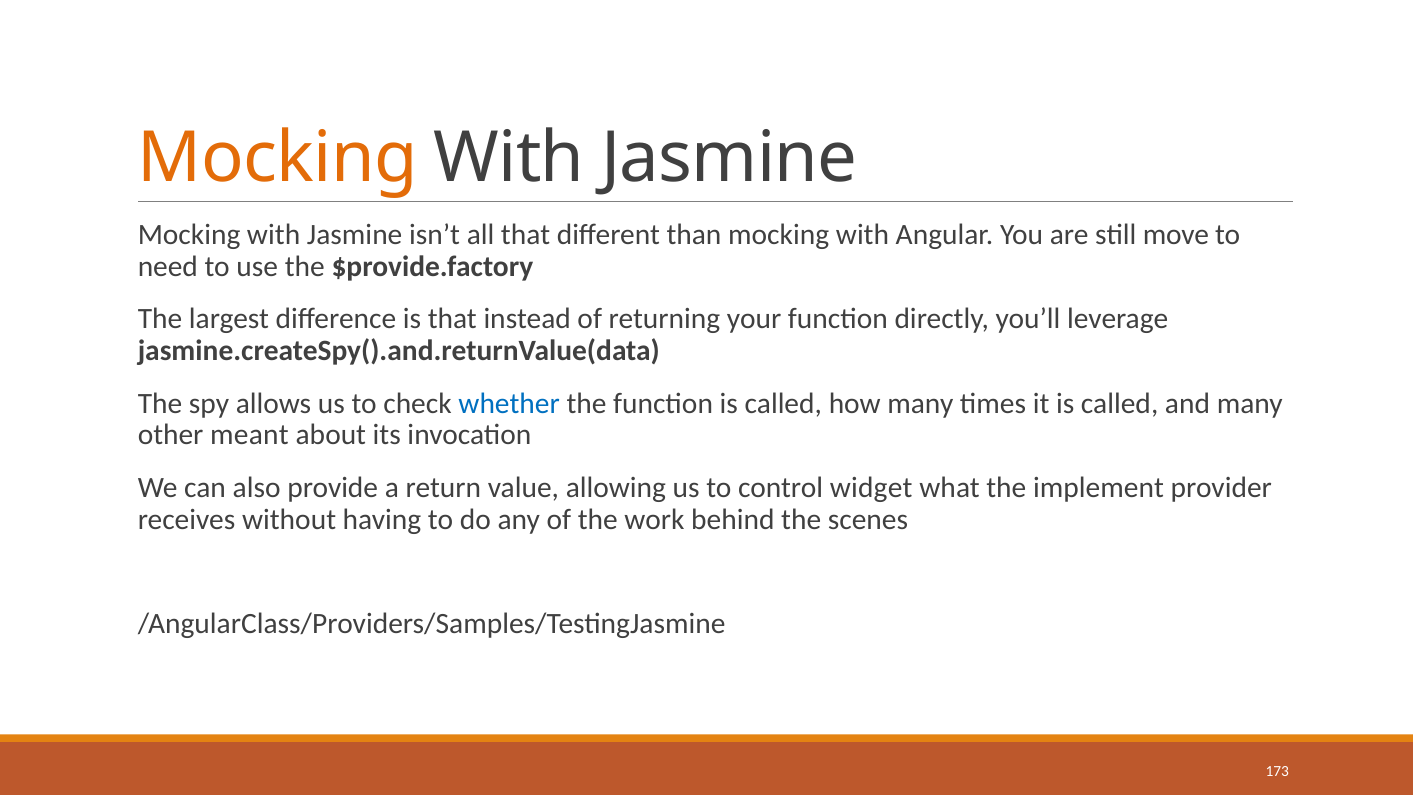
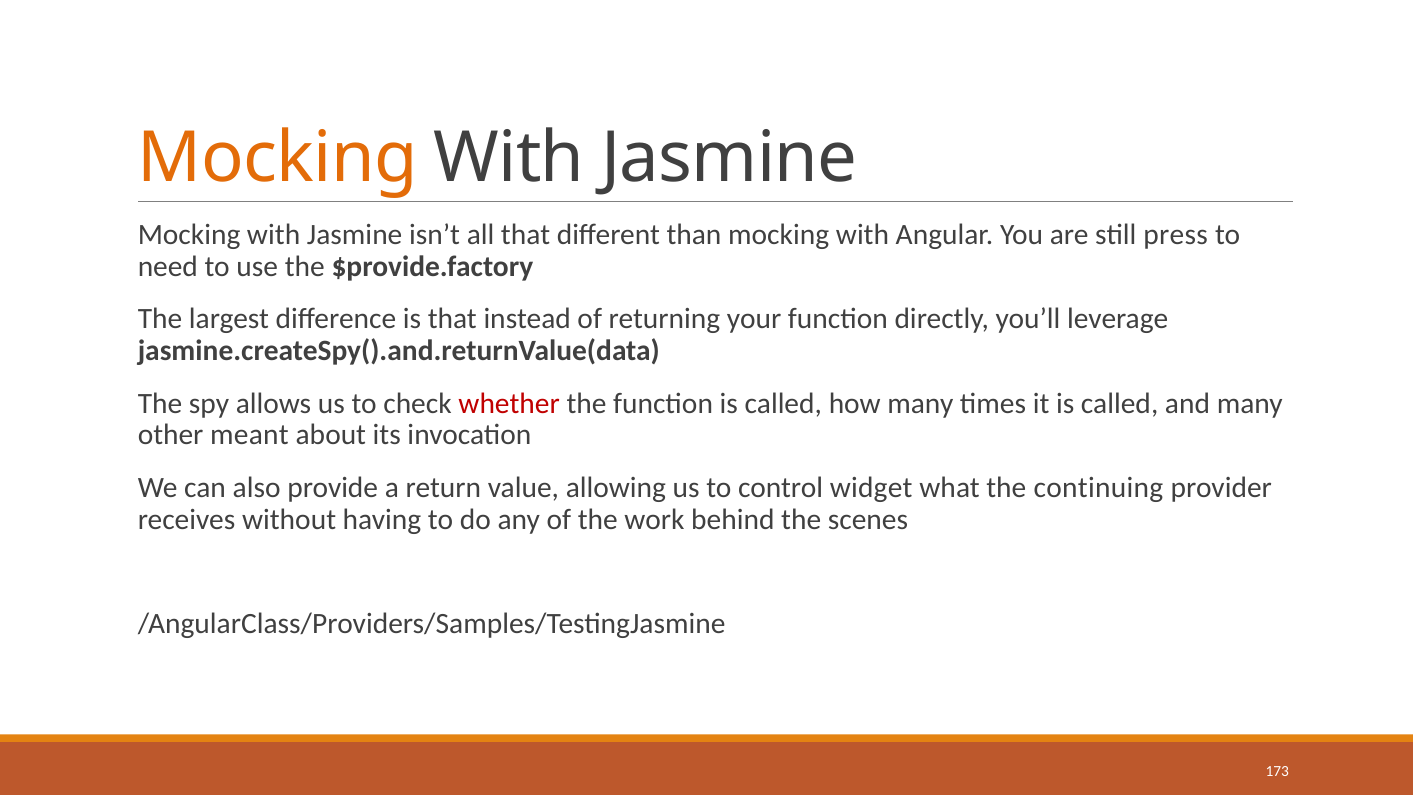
move: move -> press
whether colour: blue -> red
implement: implement -> continuing
